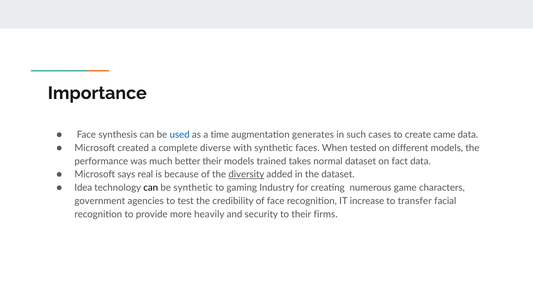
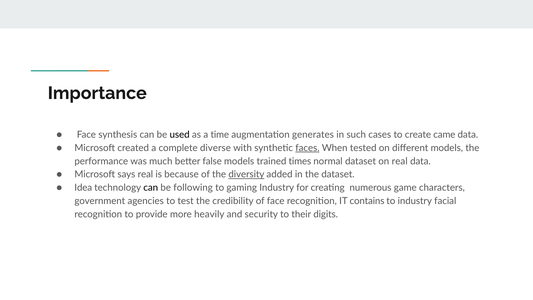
used colour: blue -> black
faces underline: none -> present
better their: their -> false
takes: takes -> times
on fact: fact -> real
be synthetic: synthetic -> following
increase: increase -> contains
to transfer: transfer -> industry
firms: firms -> digits
